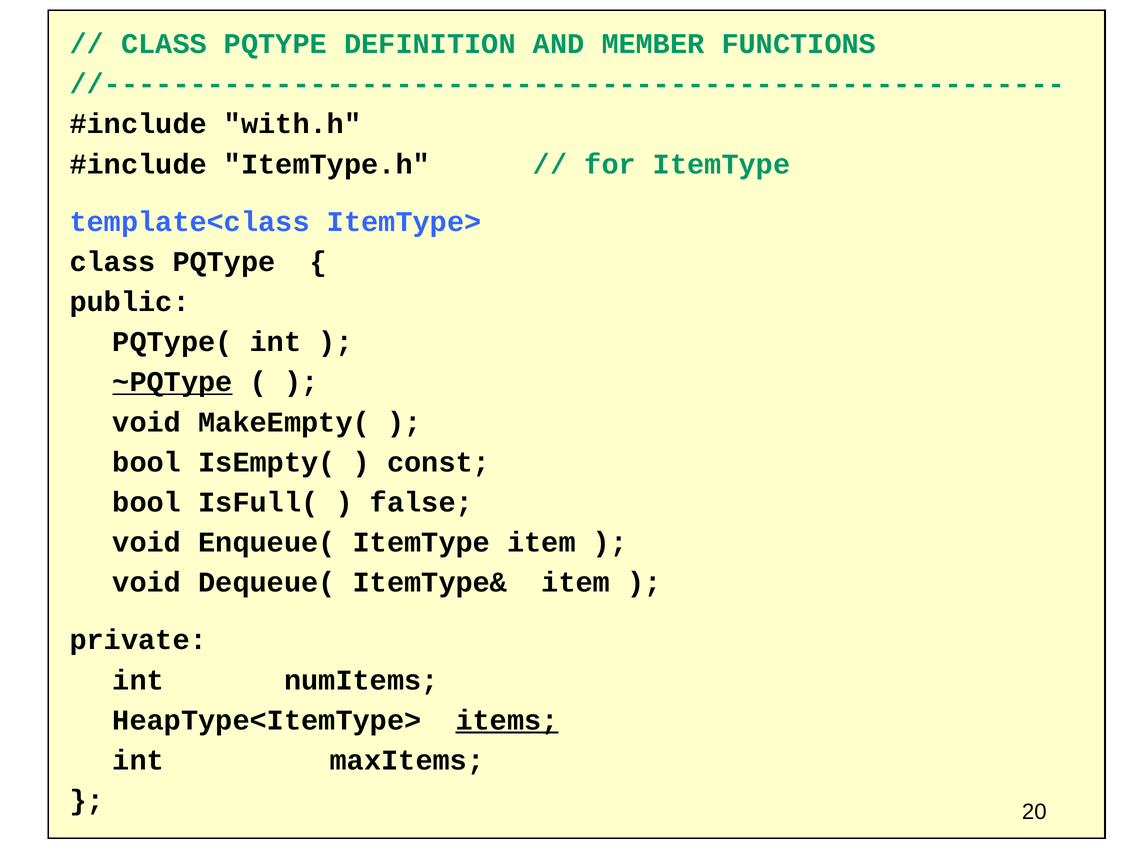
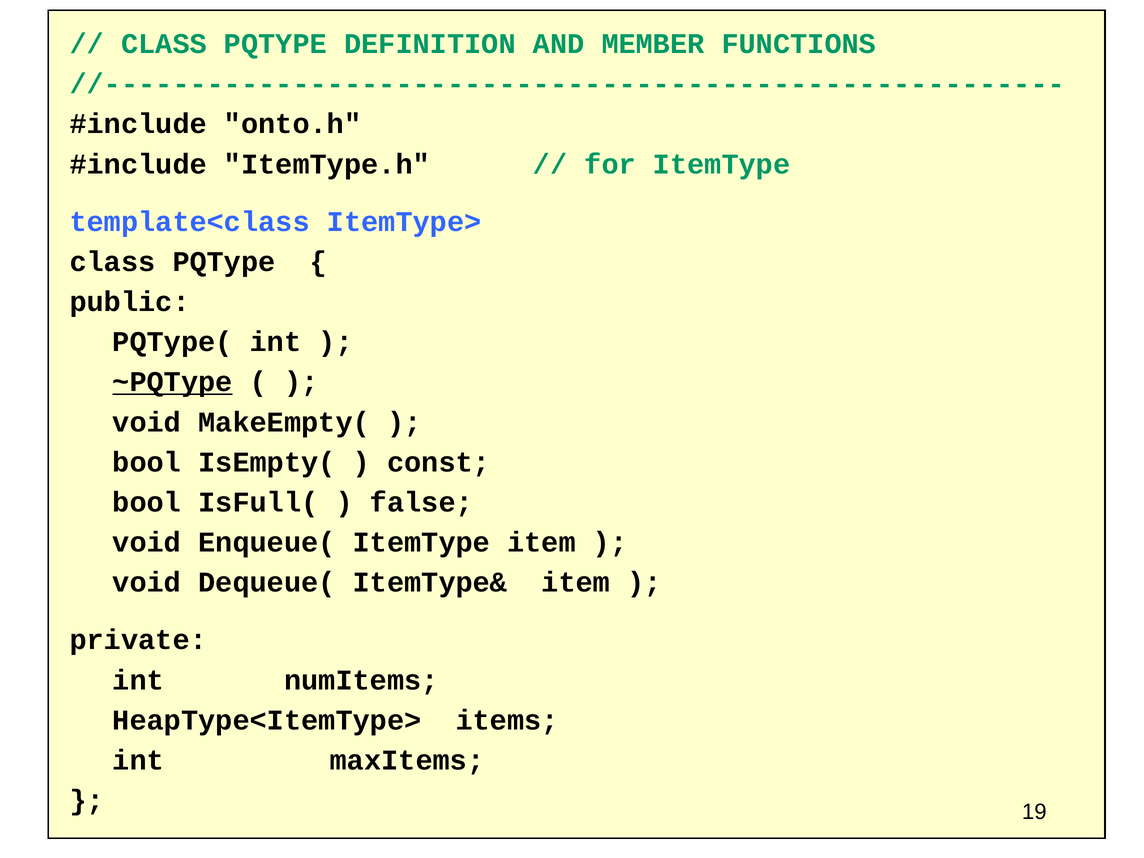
with.h: with.h -> onto.h
items underline: present -> none
20: 20 -> 19
